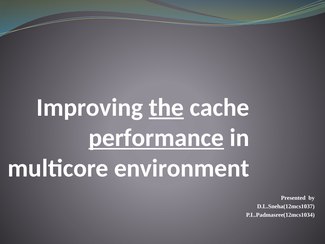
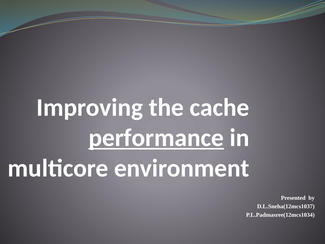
the underline: present -> none
